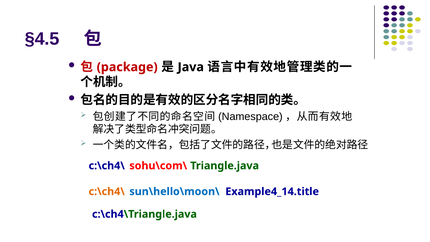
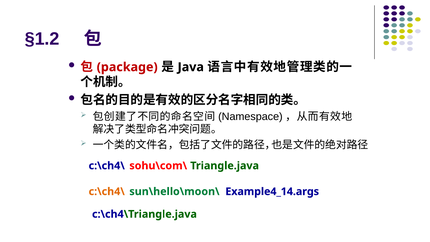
§4.5: §4.5 -> §1.2
sun\hello\moon\ colour: blue -> green
Example4_14.title: Example4_14.title -> Example4_14.args
